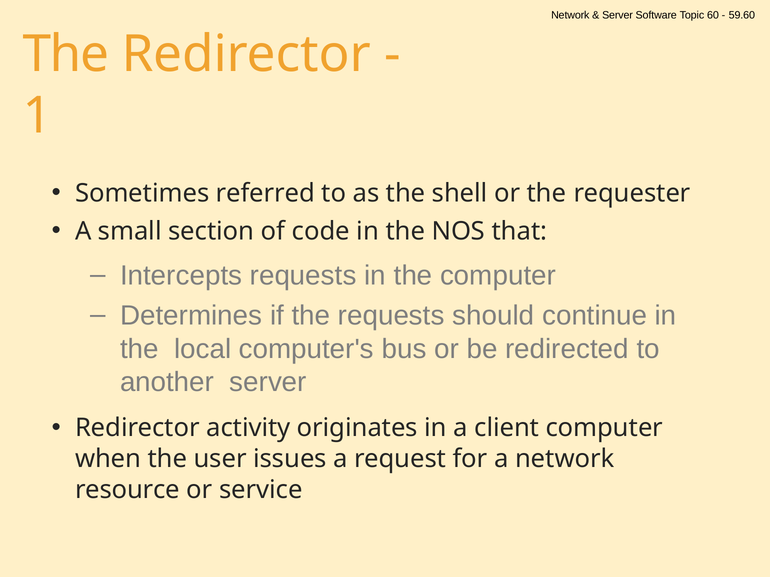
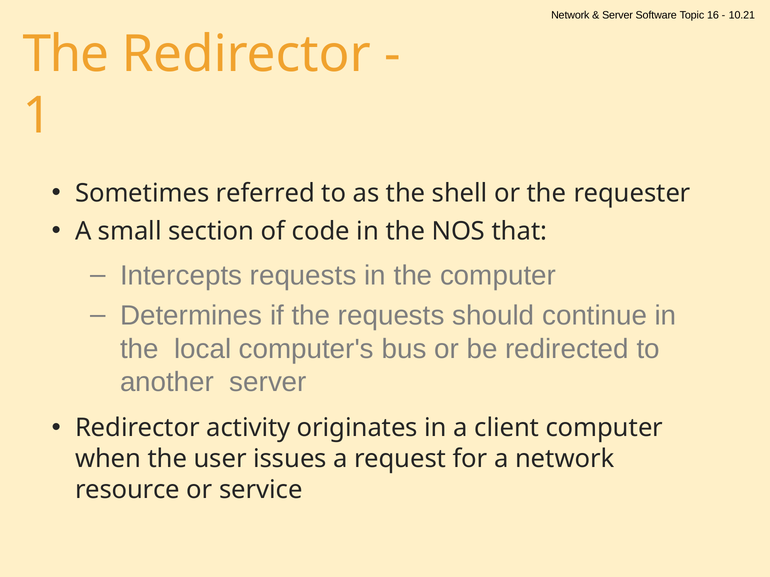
60: 60 -> 16
59.60: 59.60 -> 10.21
